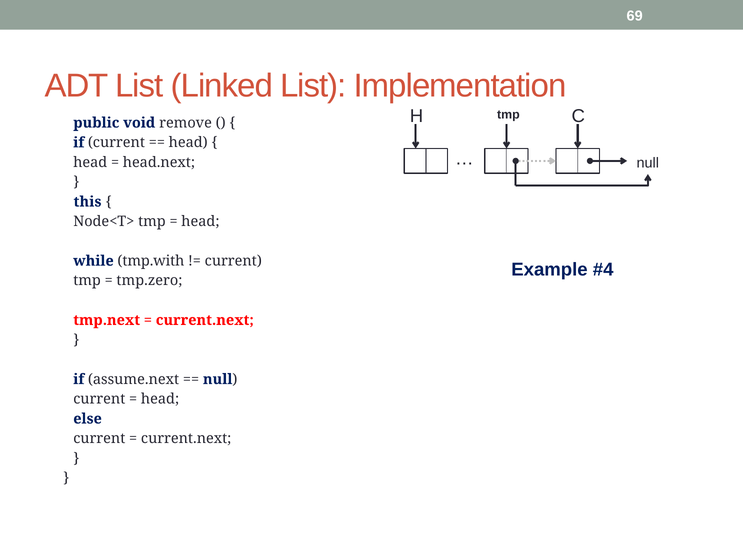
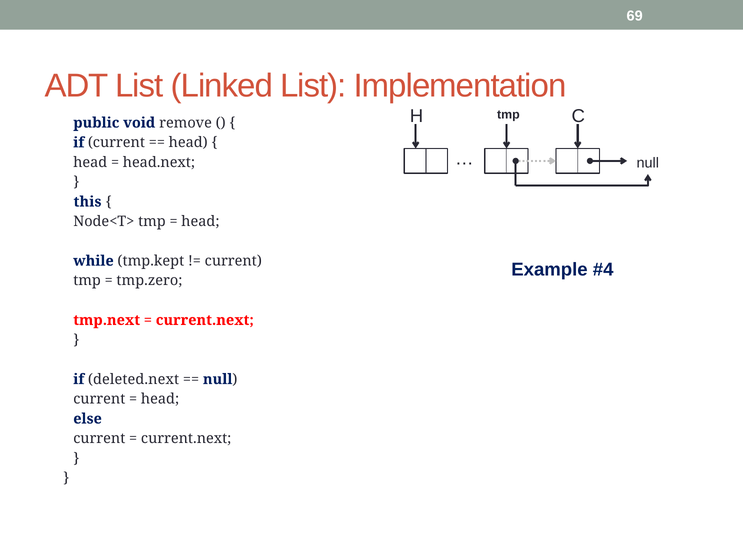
tmp.with: tmp.with -> tmp.kept
assume.next: assume.next -> deleted.next
